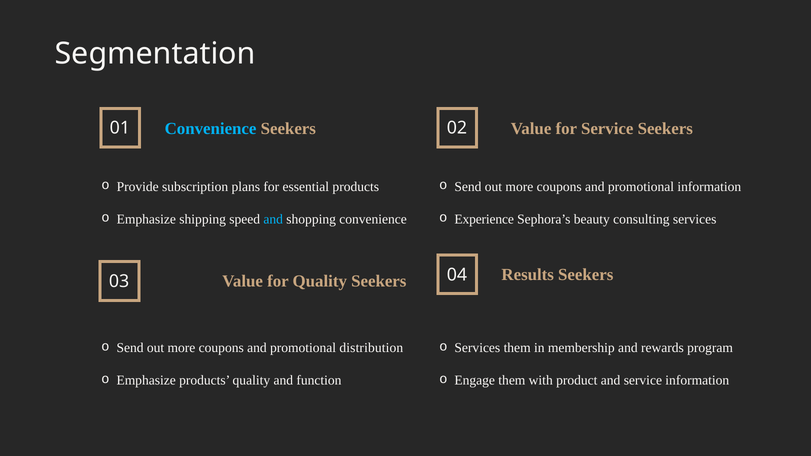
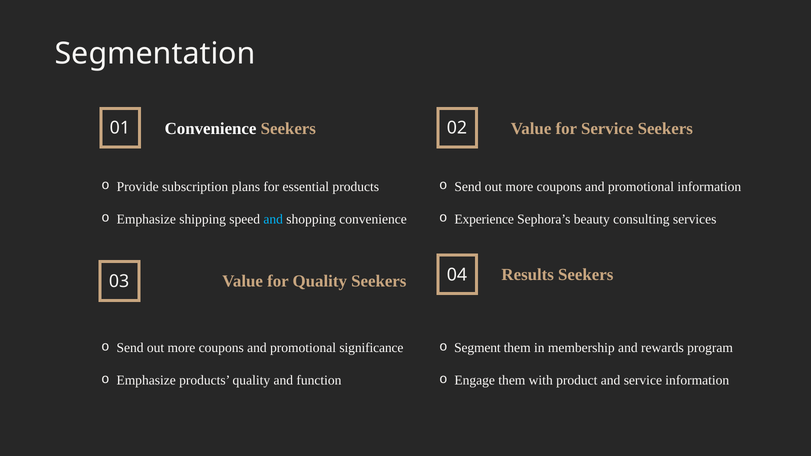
Convenience at (211, 129) colour: light blue -> white
distribution: distribution -> significance
Services at (477, 348): Services -> Segment
